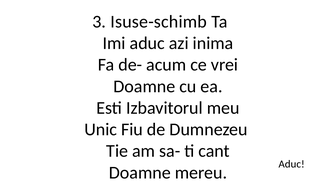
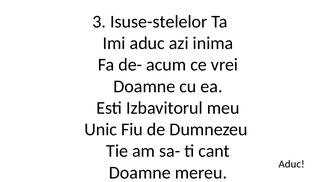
Isuse-schimb: Isuse-schimb -> Isuse-stelelor
